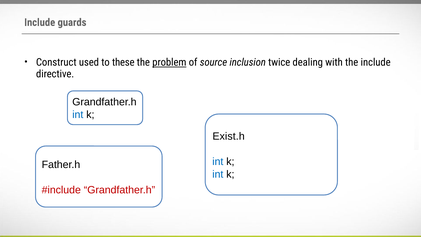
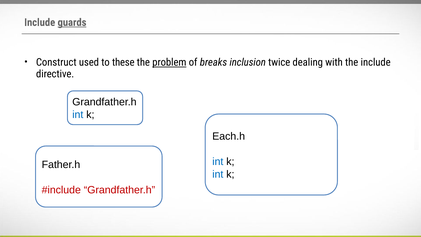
guards underline: none -> present
source: source -> breaks
Exist.h: Exist.h -> Each.h
